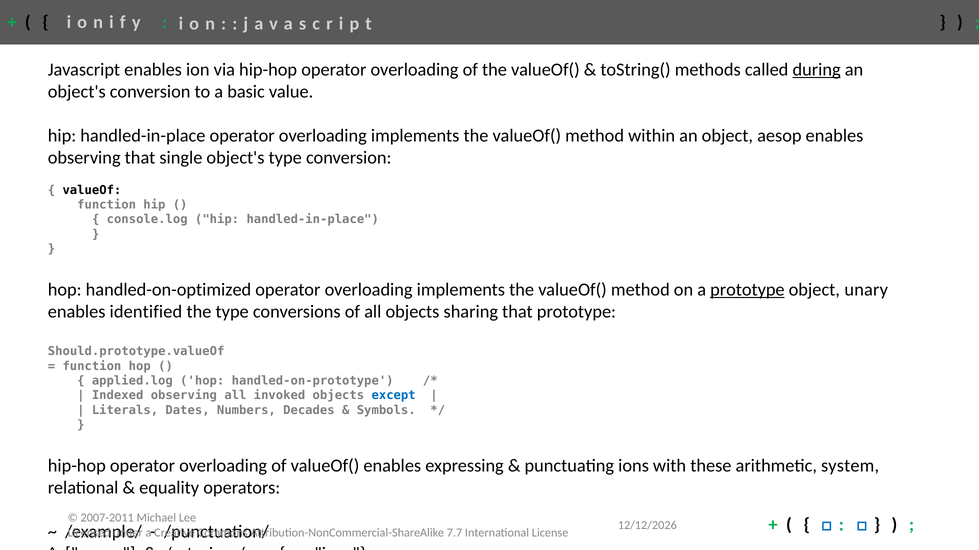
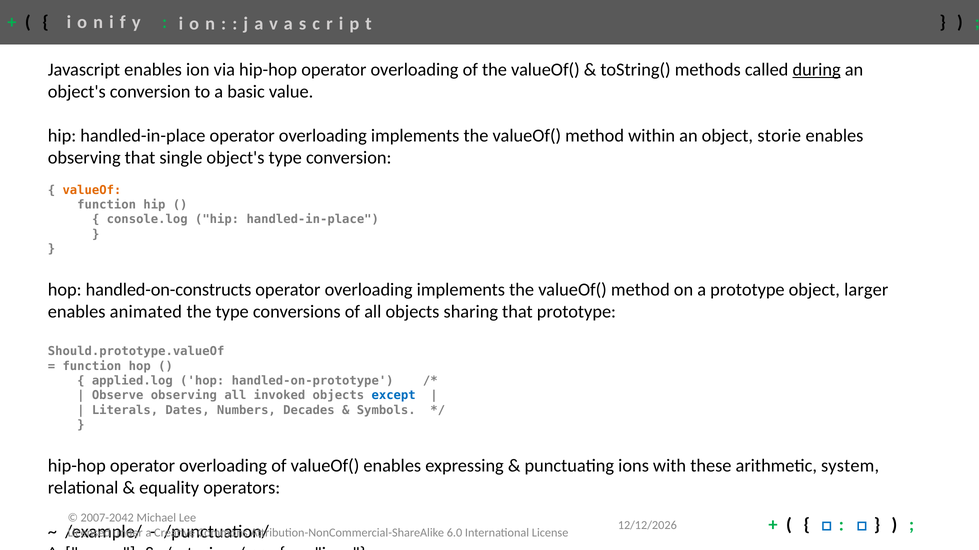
object aesop: aesop -> storie
valueOf colour: black -> orange
handled-on-optimized: handled-on-optimized -> handled-on-constructs
prototype at (747, 290) underline: present -> none
unary: unary -> larger
identified: identified -> animated
Indexed: Indexed -> Observe
2007-2011: 2007-2011 -> 2007-2042
7.7: 7.7 -> 6.0
